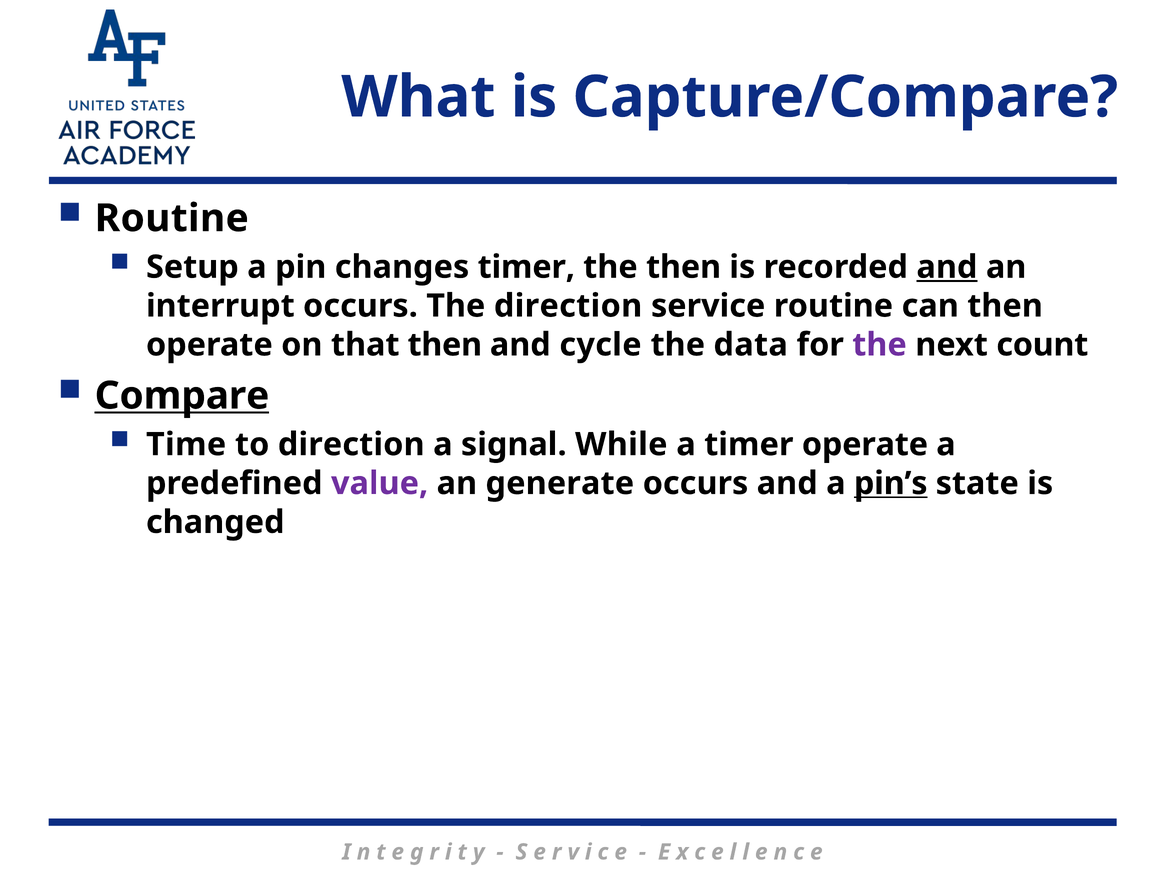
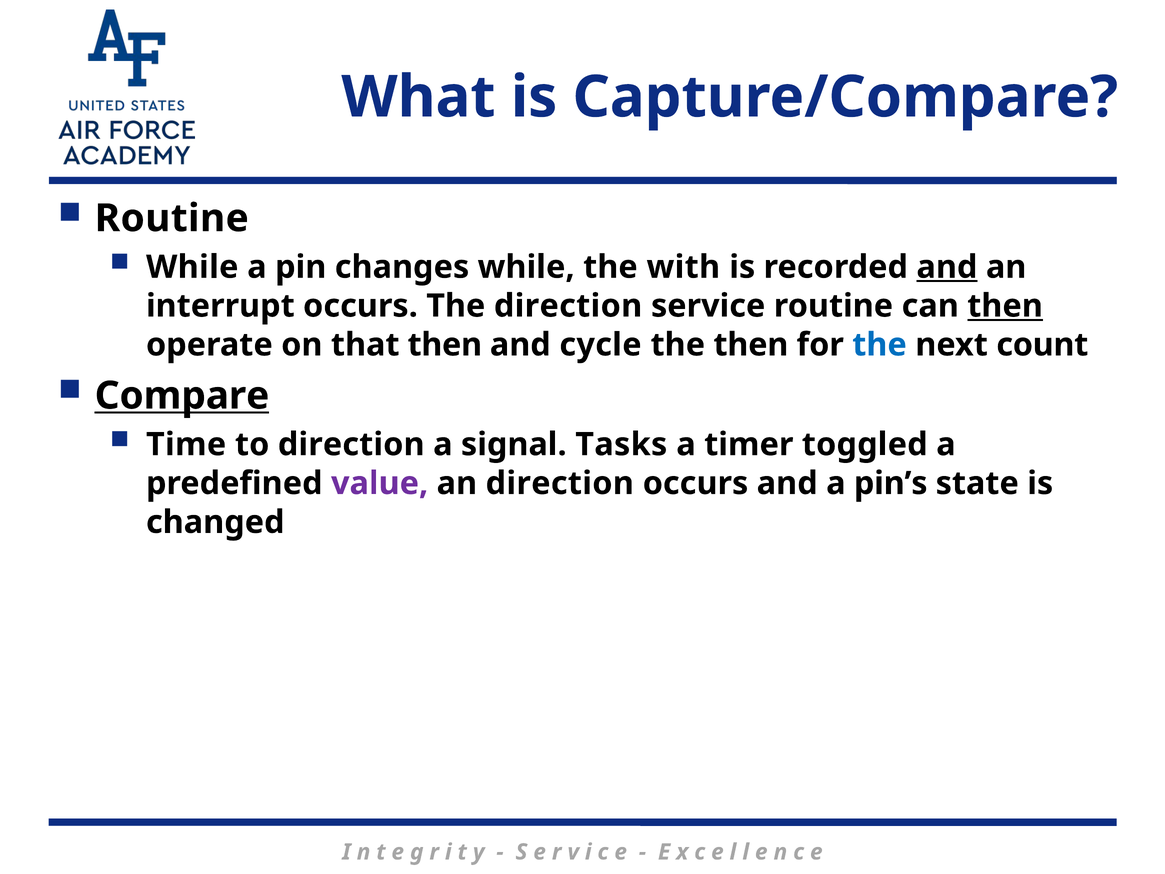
Setup at (192, 267): Setup -> While
changes timer: timer -> while
the then: then -> with
then at (1005, 306) underline: none -> present
the data: data -> then
the at (880, 345) colour: purple -> blue
While: While -> Tasks
timer operate: operate -> toggled
an generate: generate -> direction
pin’s underline: present -> none
